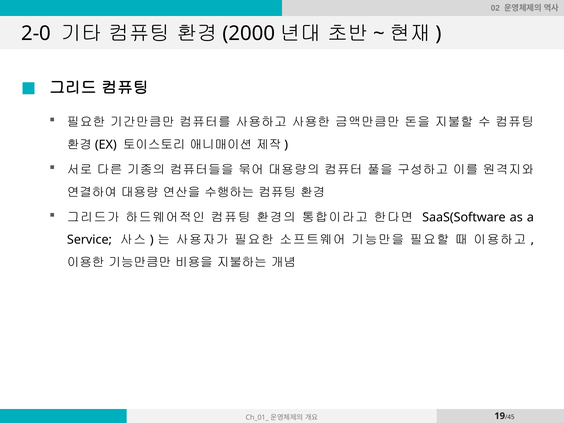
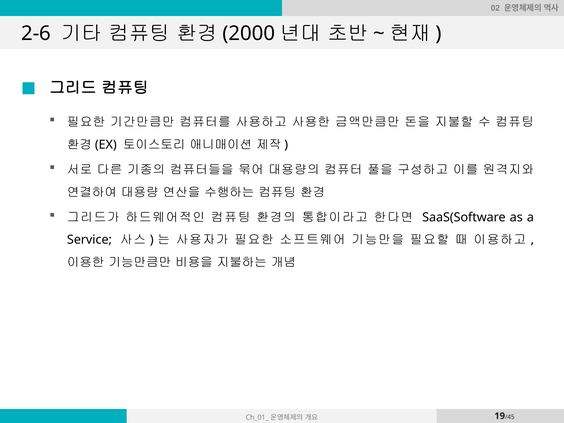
2-0: 2-0 -> 2-6
